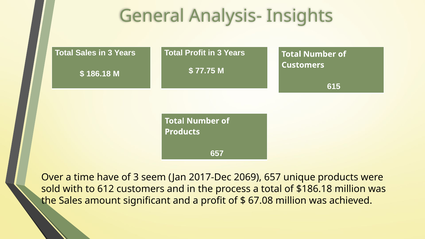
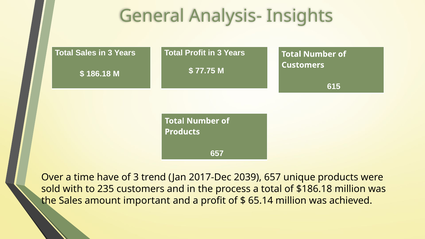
seem: seem -> trend
2069: 2069 -> 2039
612: 612 -> 235
significant: significant -> important
67.08: 67.08 -> 65.14
